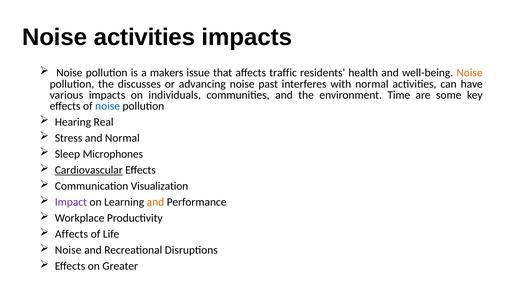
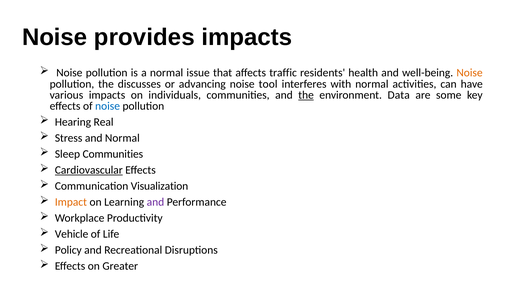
Noise activities: activities -> provides
a makers: makers -> normal
past: past -> tool
the at (306, 95) underline: none -> present
Time: Time -> Data
Sleep Microphones: Microphones -> Communities
Impact colour: purple -> orange
and at (155, 202) colour: orange -> purple
Affects at (71, 234): Affects -> Vehicle
Noise at (68, 250): Noise -> Policy
